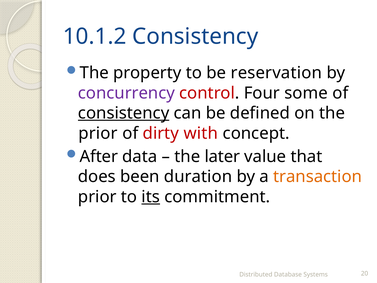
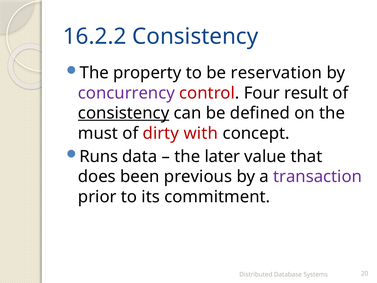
10.1.2: 10.1.2 -> 16.2.2
some: some -> result
prior at (98, 133): prior -> must
After: After -> Runs
duration: duration -> previous
transaction colour: orange -> purple
its underline: present -> none
